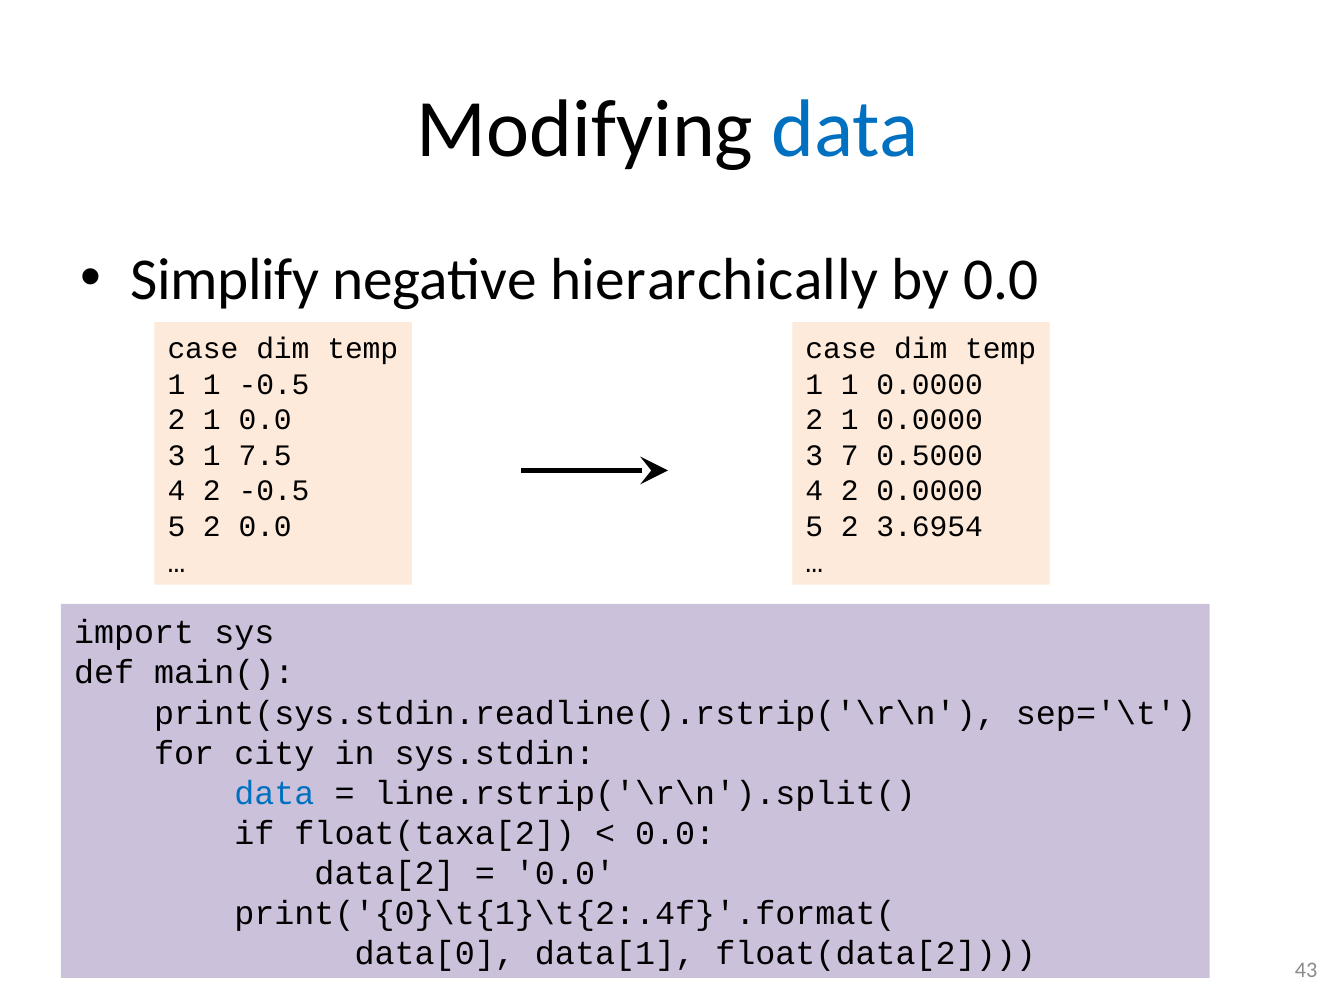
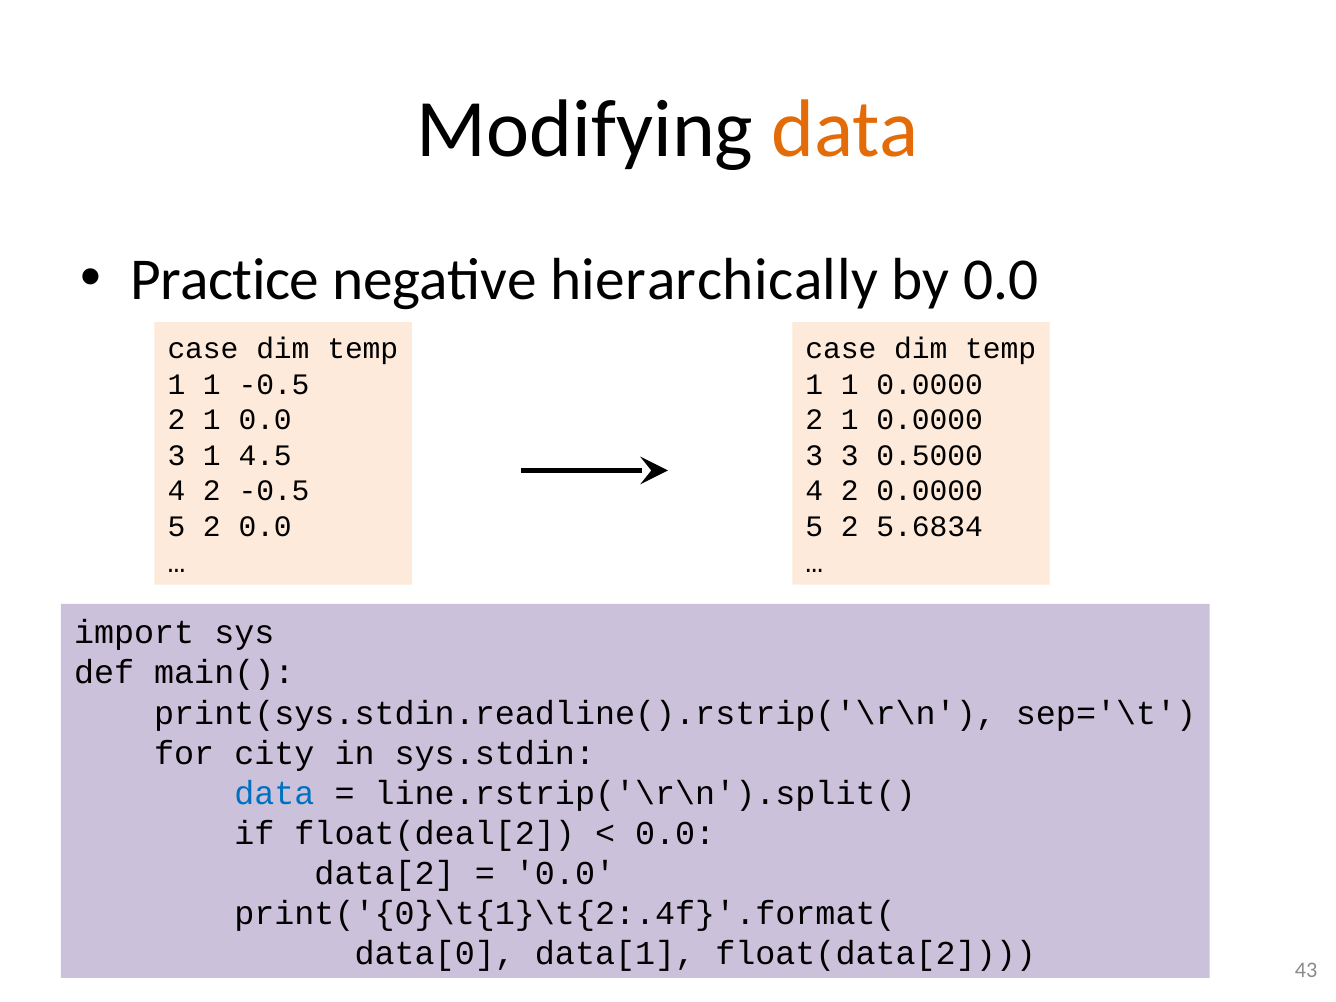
data at (845, 129) colour: blue -> orange
Simplify: Simplify -> Practice
7.5: 7.5 -> 4.5
3 7: 7 -> 3
3.6954: 3.6954 -> 5.6834
float(taxa[2: float(taxa[2 -> float(deal[2
